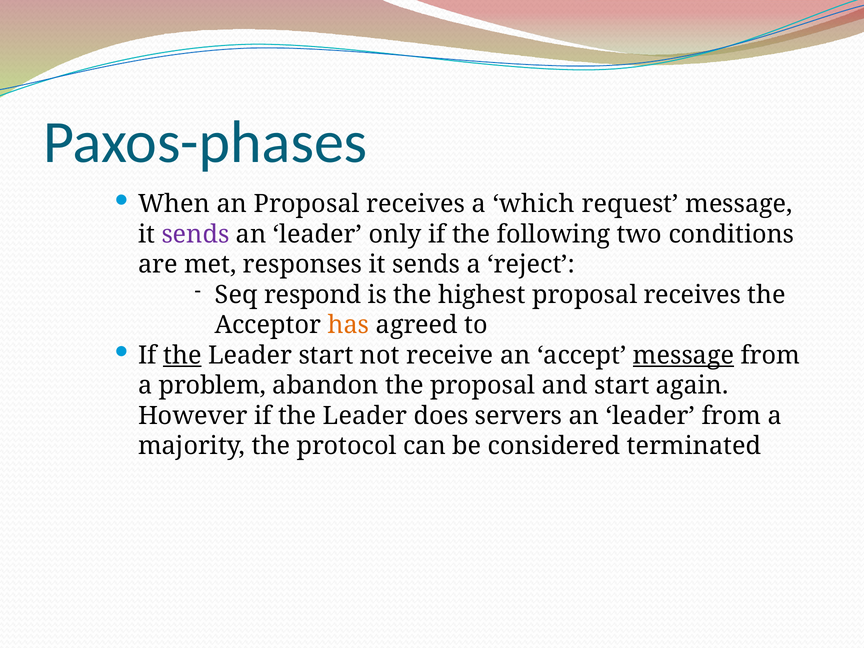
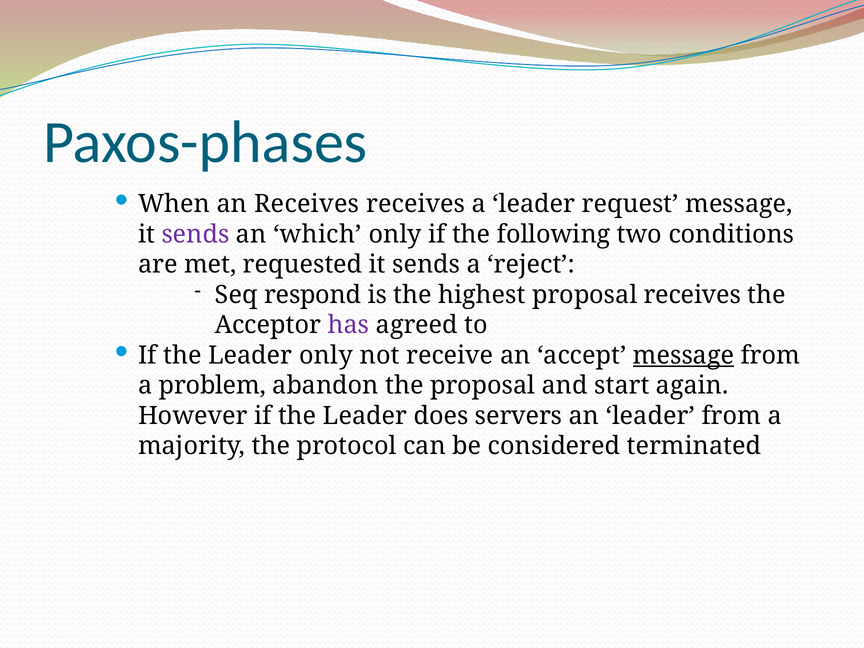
an Proposal: Proposal -> Receives
a which: which -> leader
leader at (318, 234): leader -> which
responses: responses -> requested
has colour: orange -> purple
the at (182, 355) underline: present -> none
Leader start: start -> only
